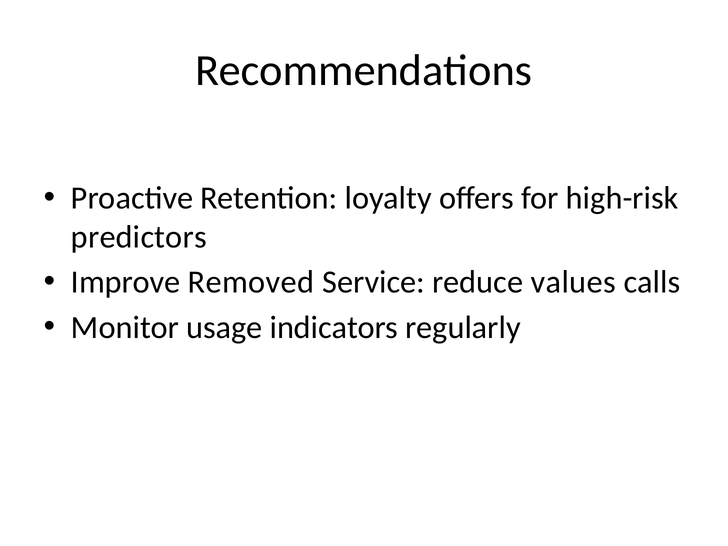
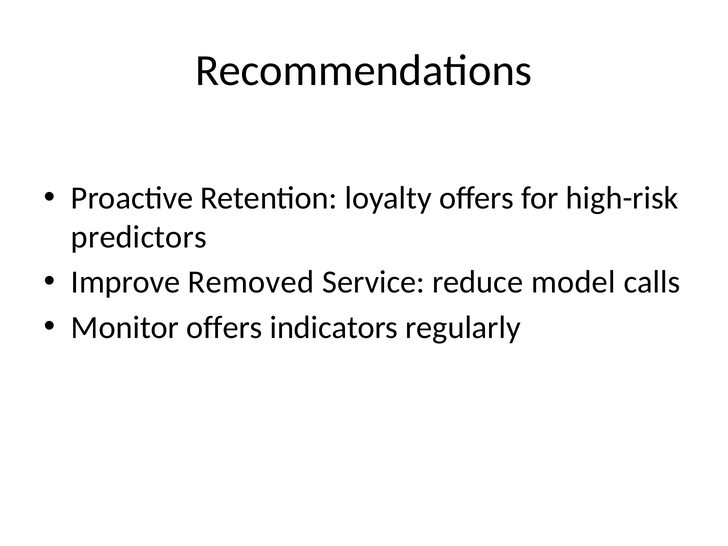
values: values -> model
Monitor usage: usage -> offers
